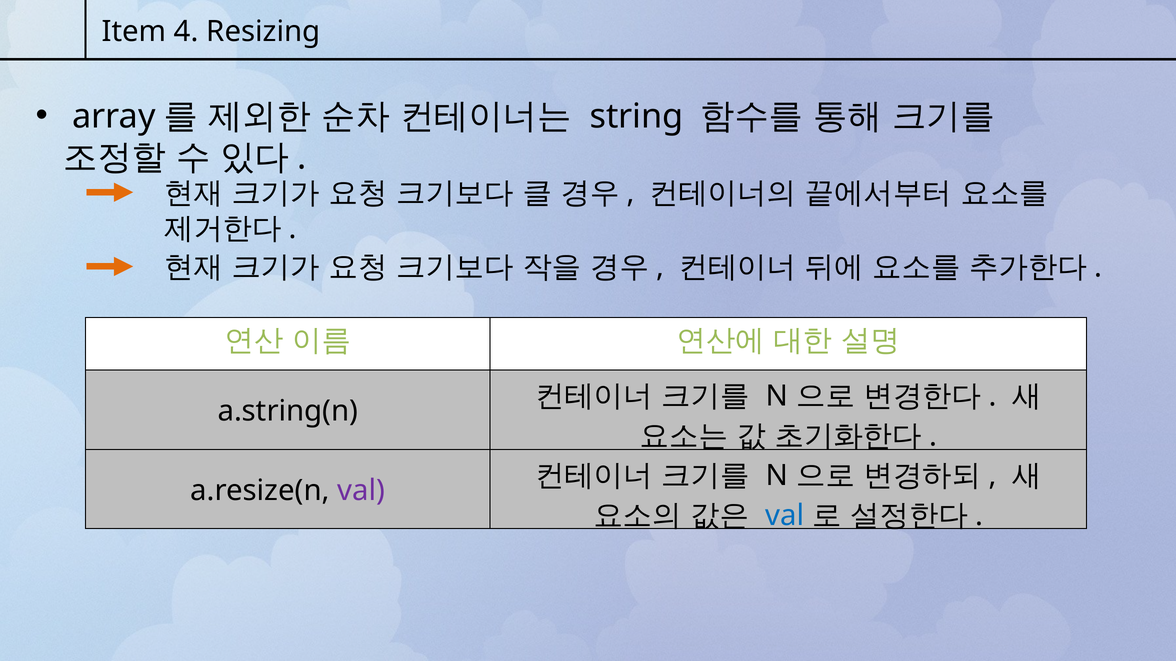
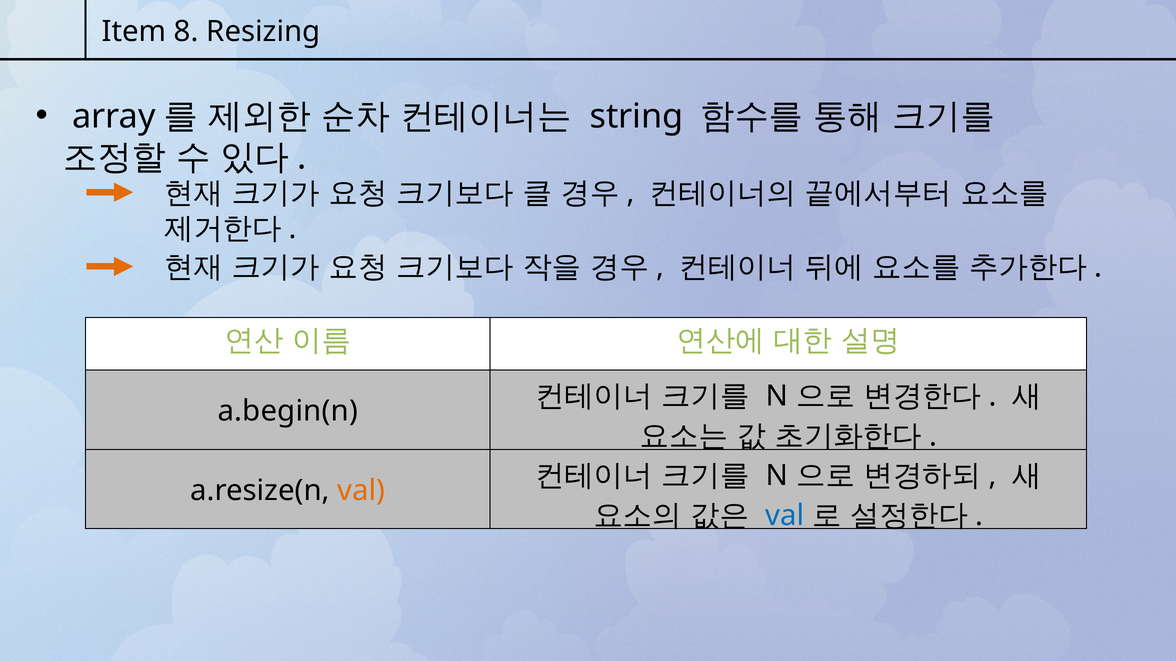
4: 4 -> 8
a.string(n: a.string(n -> a.begin(n
val at (361, 491) colour: purple -> orange
